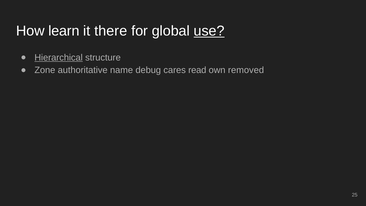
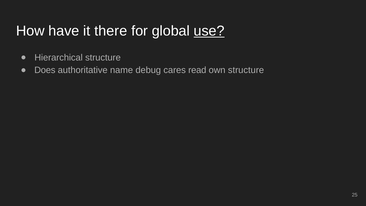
learn: learn -> have
Hierarchical underline: present -> none
Zone: Zone -> Does
own removed: removed -> structure
